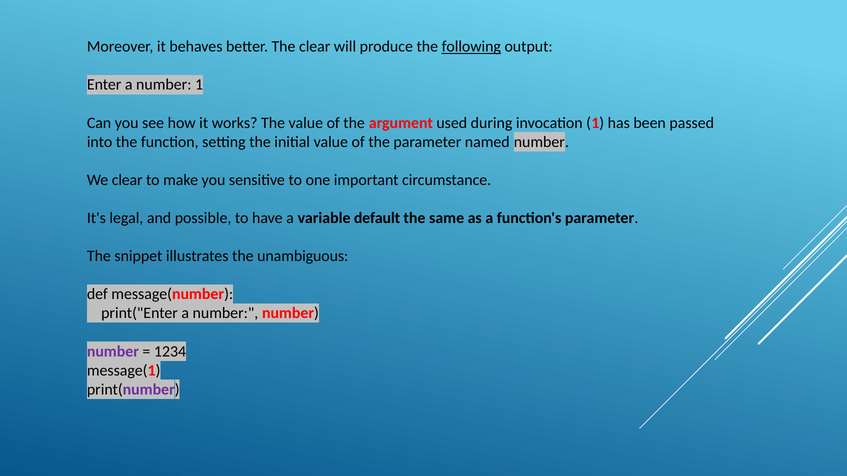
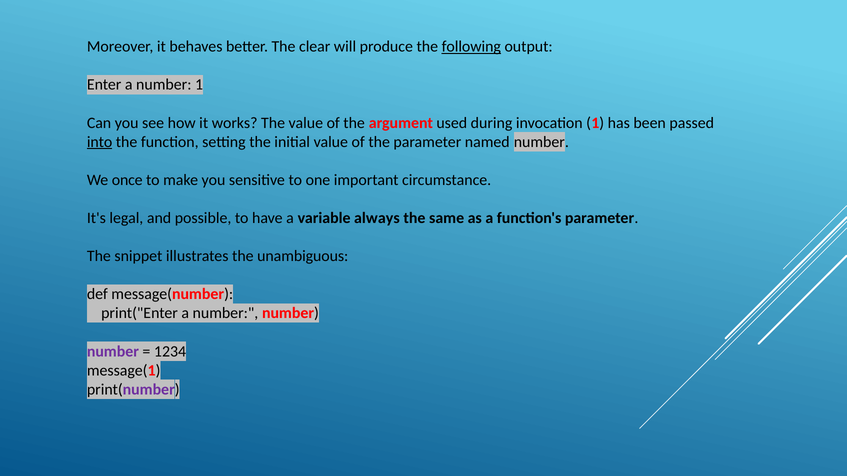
into underline: none -> present
We clear: clear -> once
default: default -> always
